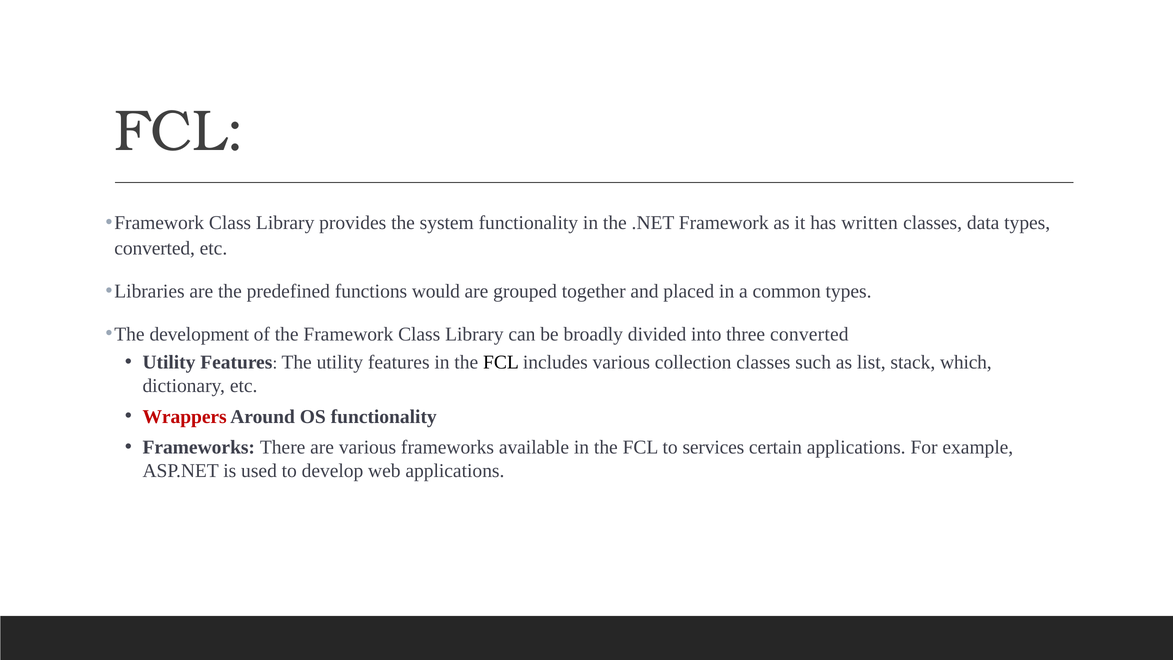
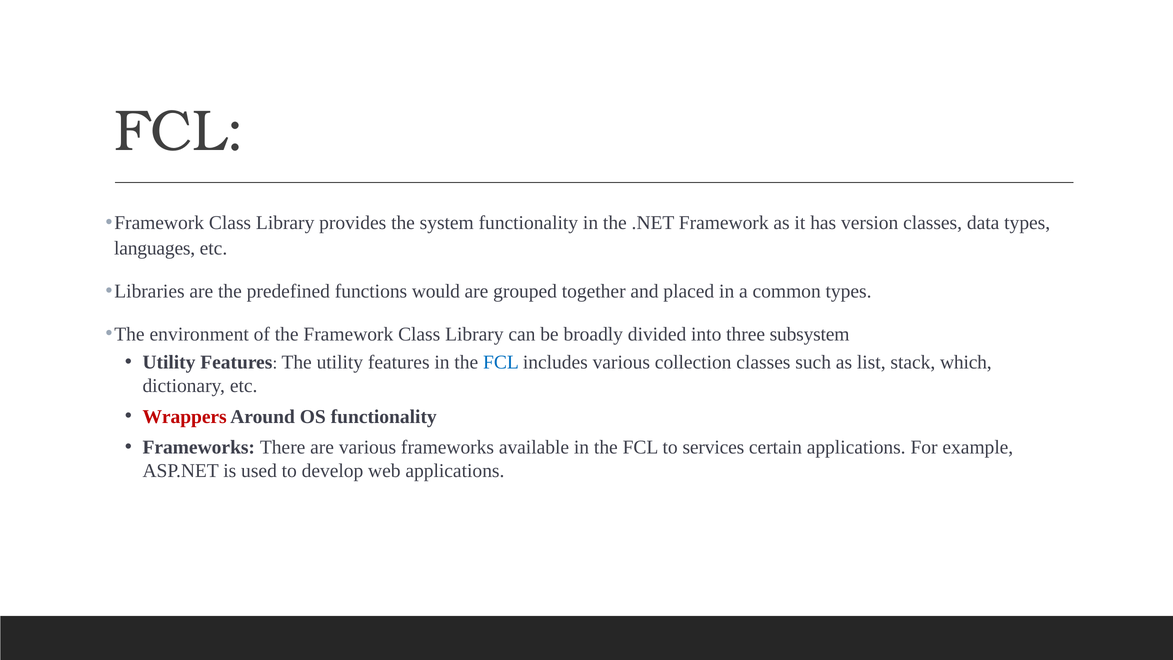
written: written -> version
converted at (155, 248): converted -> languages
development: development -> environment
three converted: converted -> subsystem
FCL at (501, 362) colour: black -> blue
